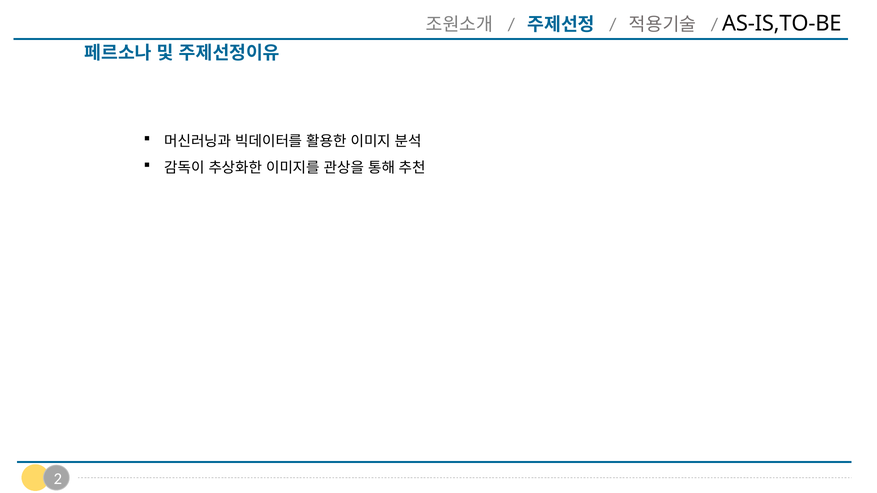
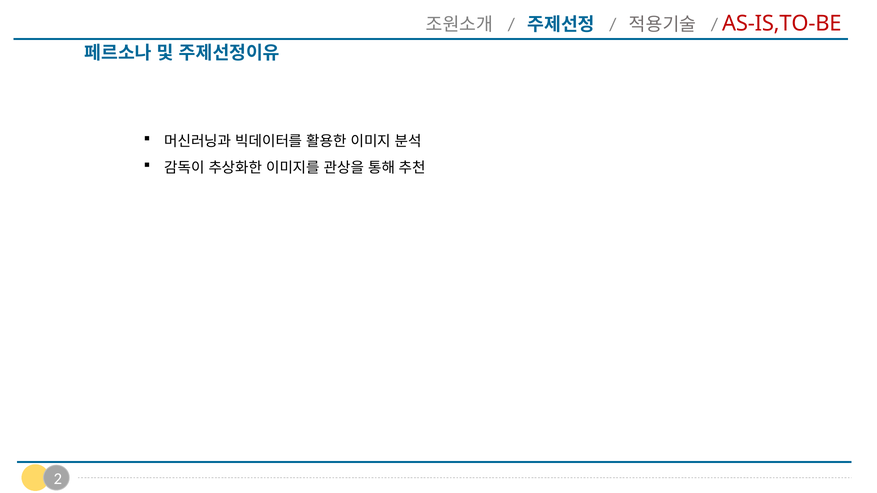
AS-IS,TO-BE colour: black -> red
